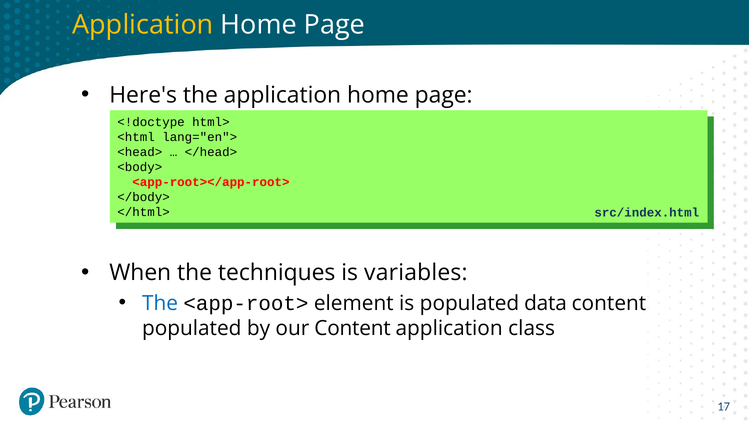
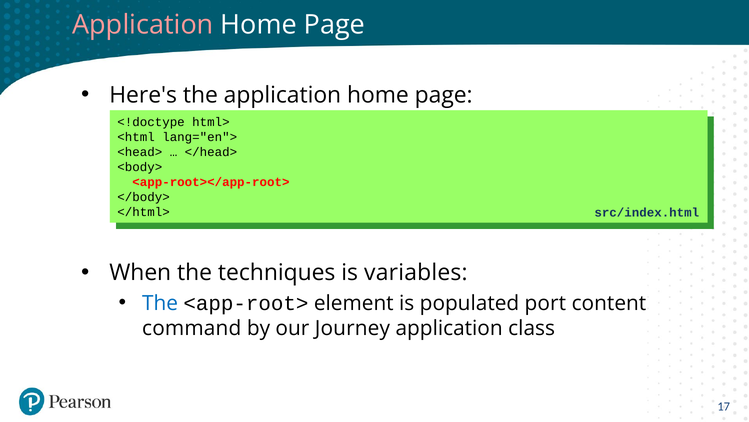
Application at (143, 25) colour: yellow -> pink
data: data -> port
populated at (192, 328): populated -> command
our Content: Content -> Journey
